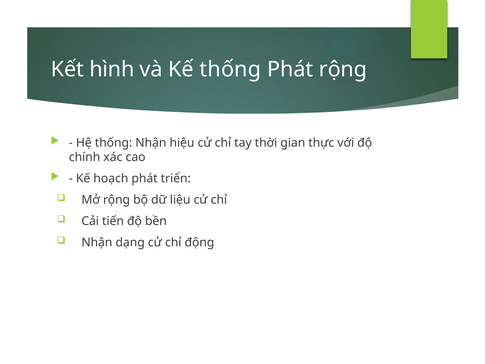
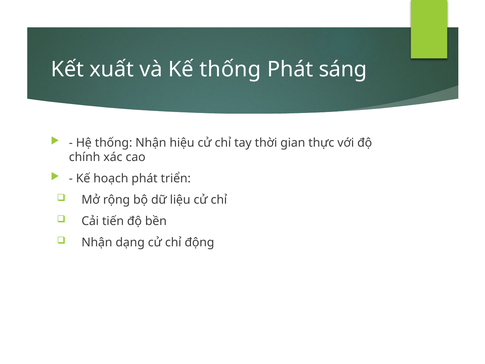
hình: hình -> xuất
Phát rộng: rộng -> sáng
